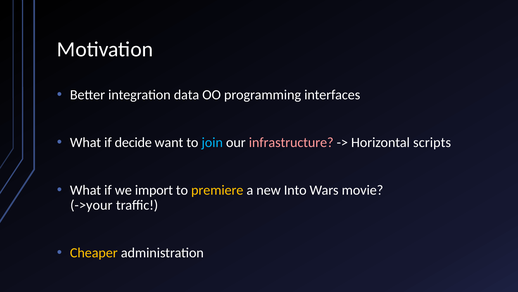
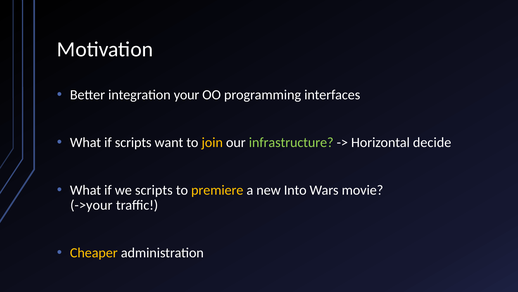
data: data -> your
if decide: decide -> scripts
join colour: light blue -> yellow
infrastructure colour: pink -> light green
scripts: scripts -> decide
we import: import -> scripts
